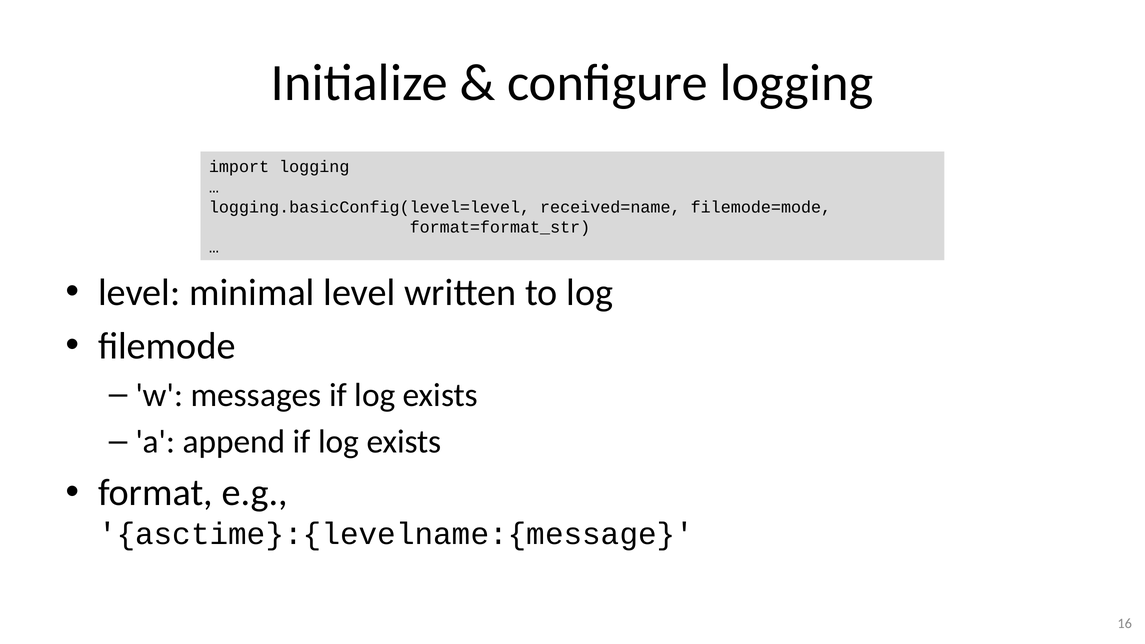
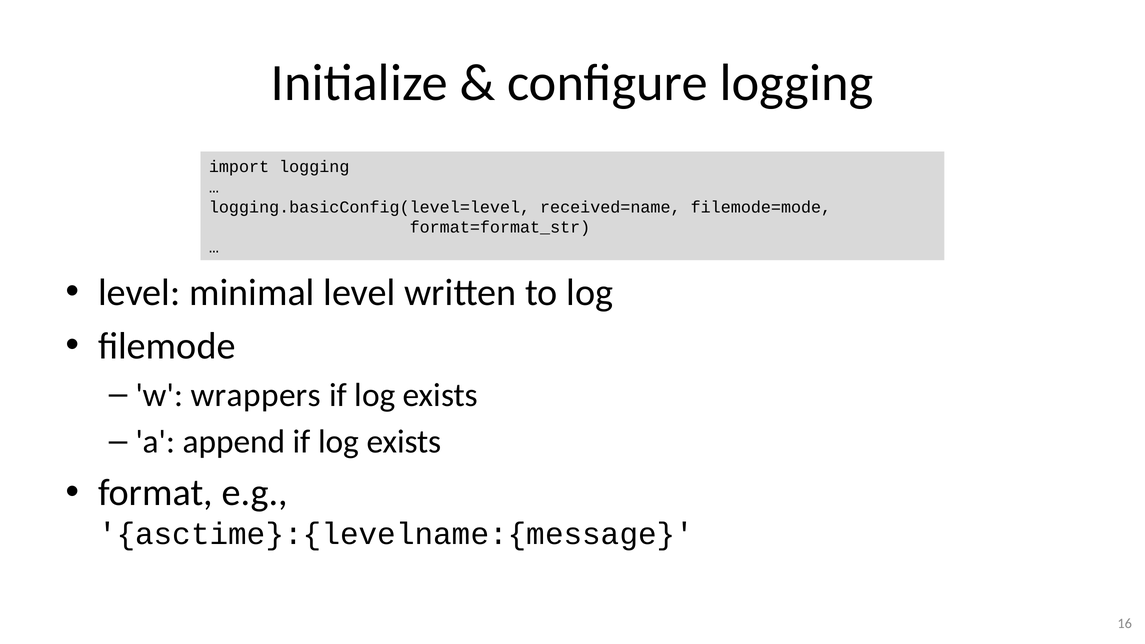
messages: messages -> wrappers
